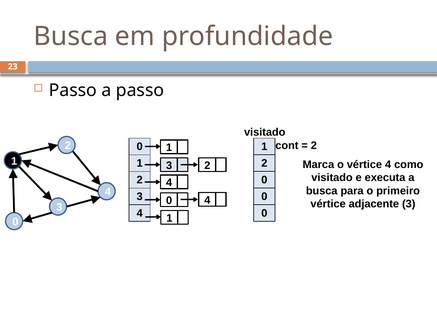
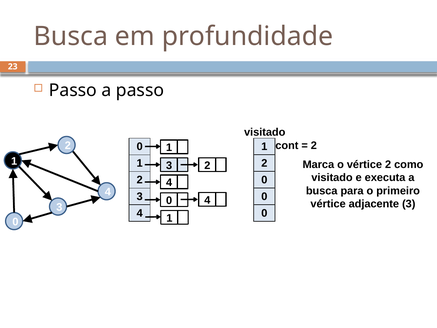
vértice 4: 4 -> 2
